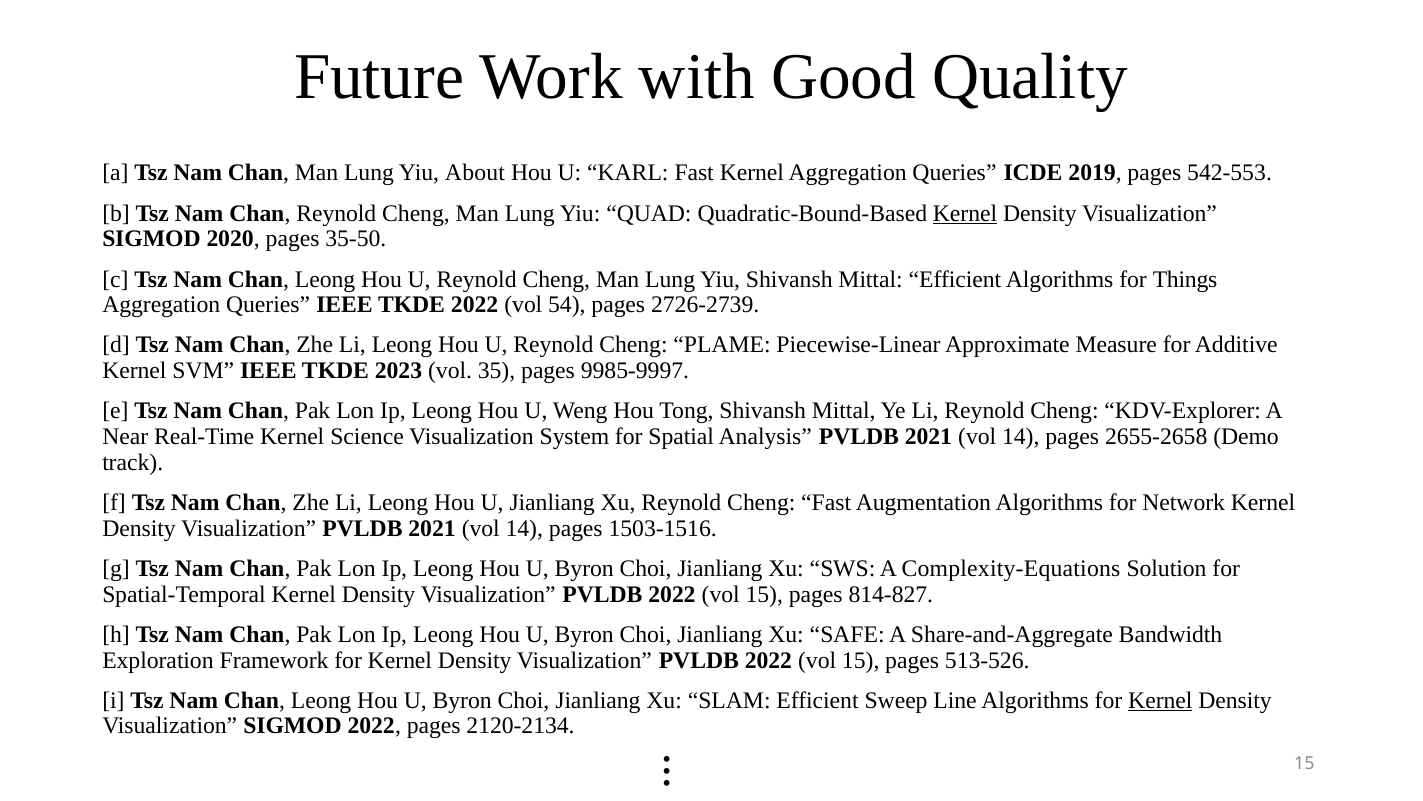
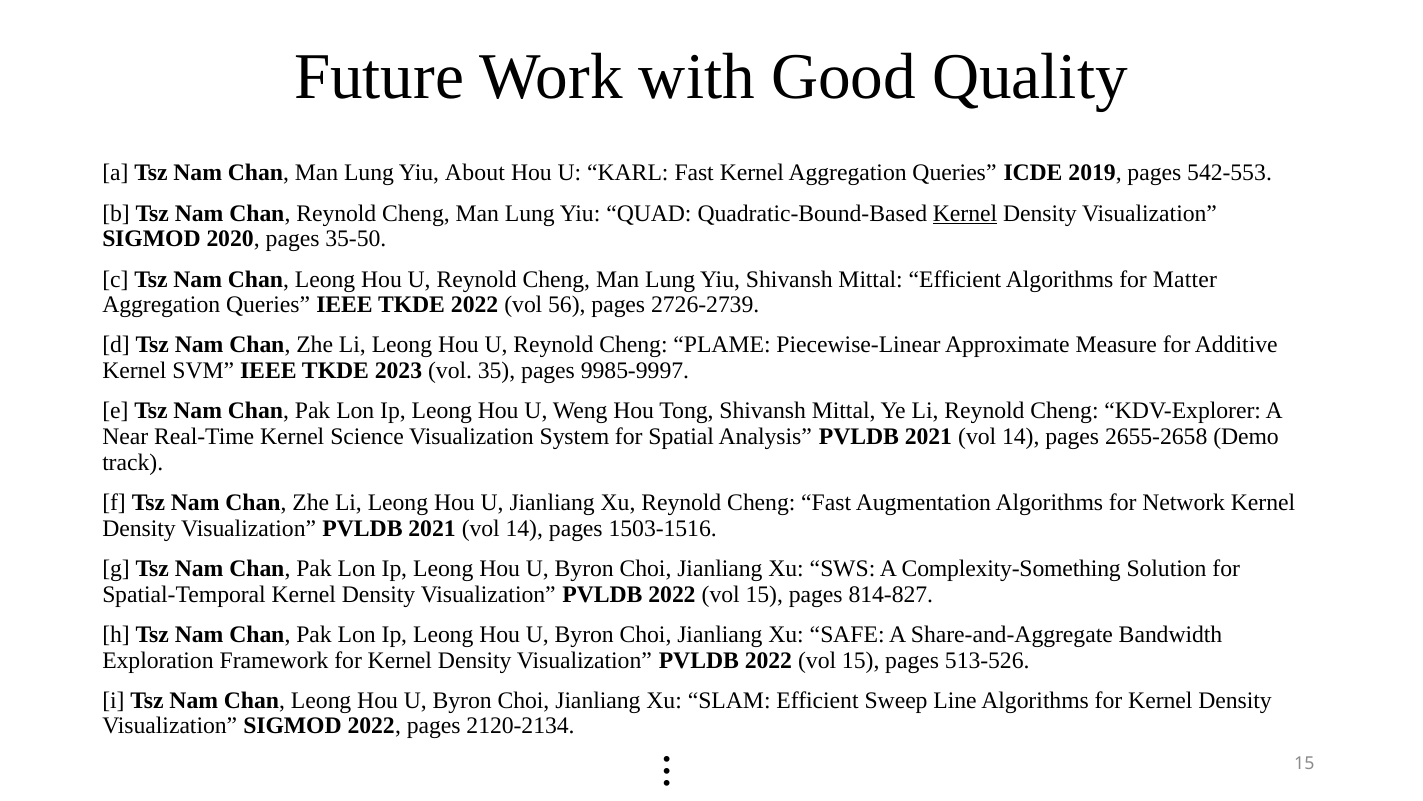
Things: Things -> Matter
54: 54 -> 56
Complexity-Equations: Complexity-Equations -> Complexity-Something
Kernel at (1160, 700) underline: present -> none
